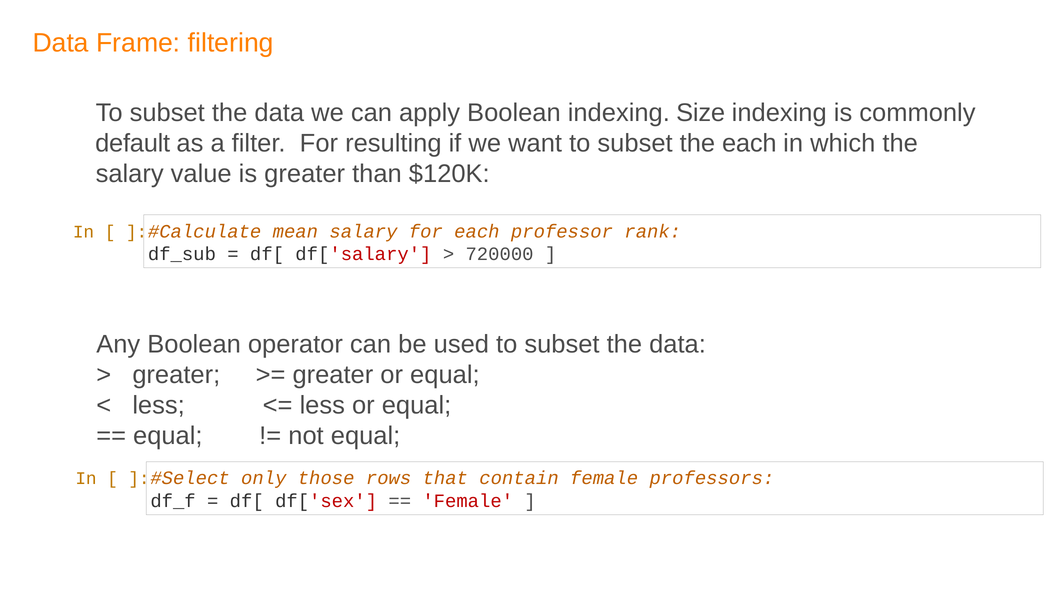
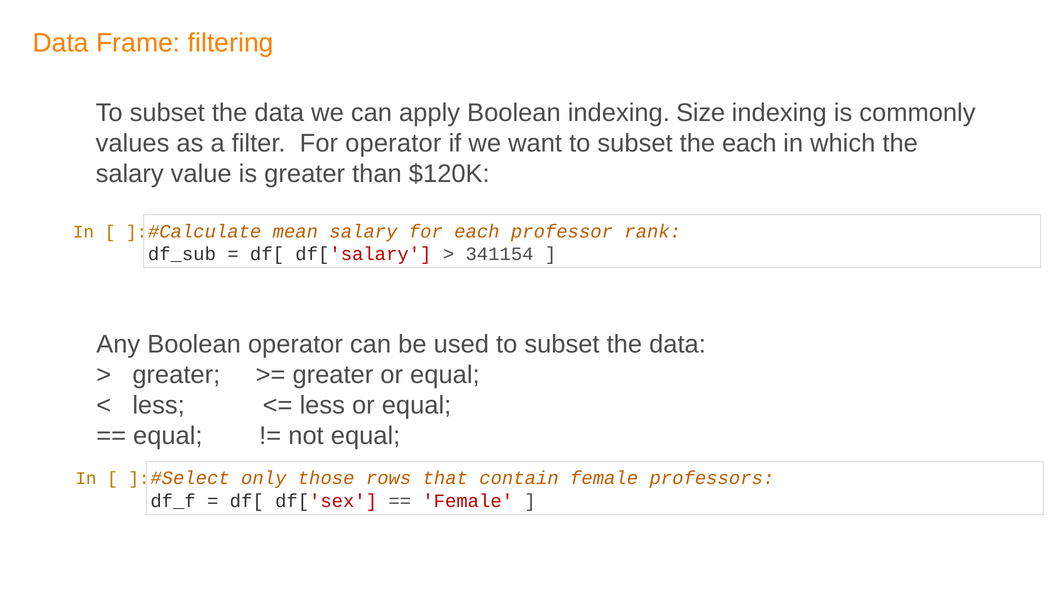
default: default -> values
For resulting: resulting -> operator
720000: 720000 -> 341154
